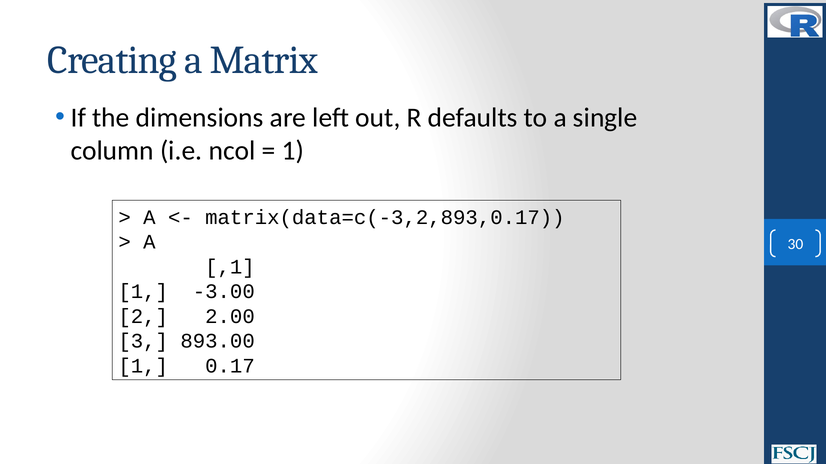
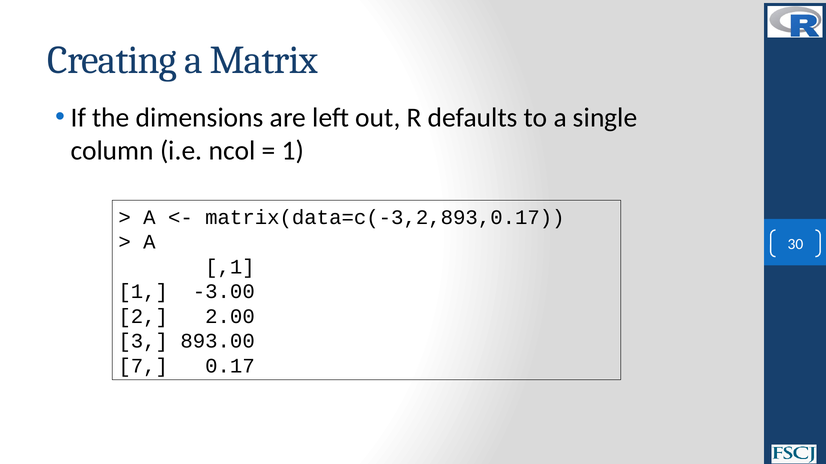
1 at (143, 366): 1 -> 7
